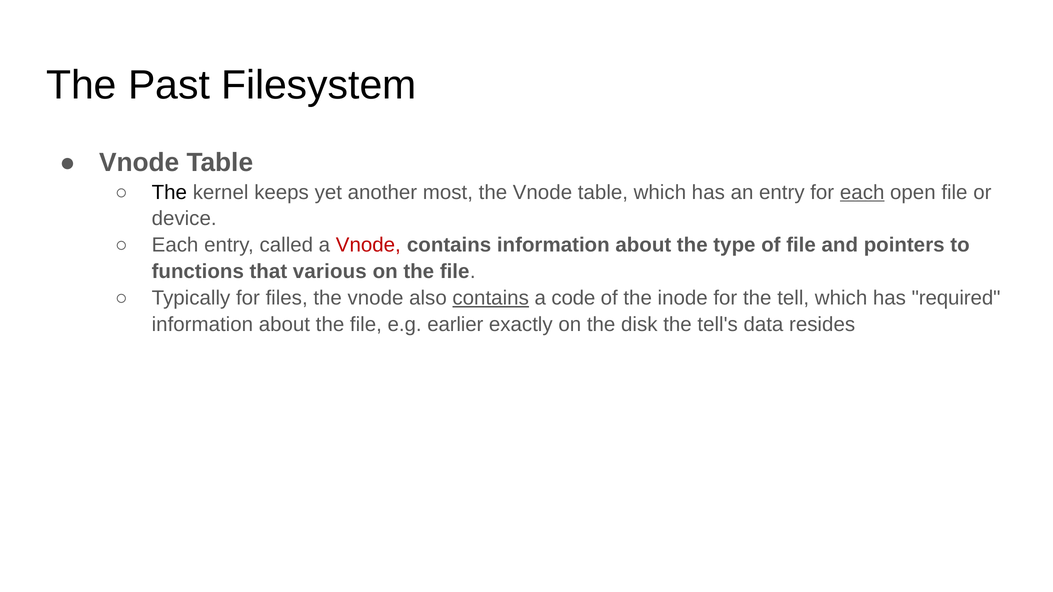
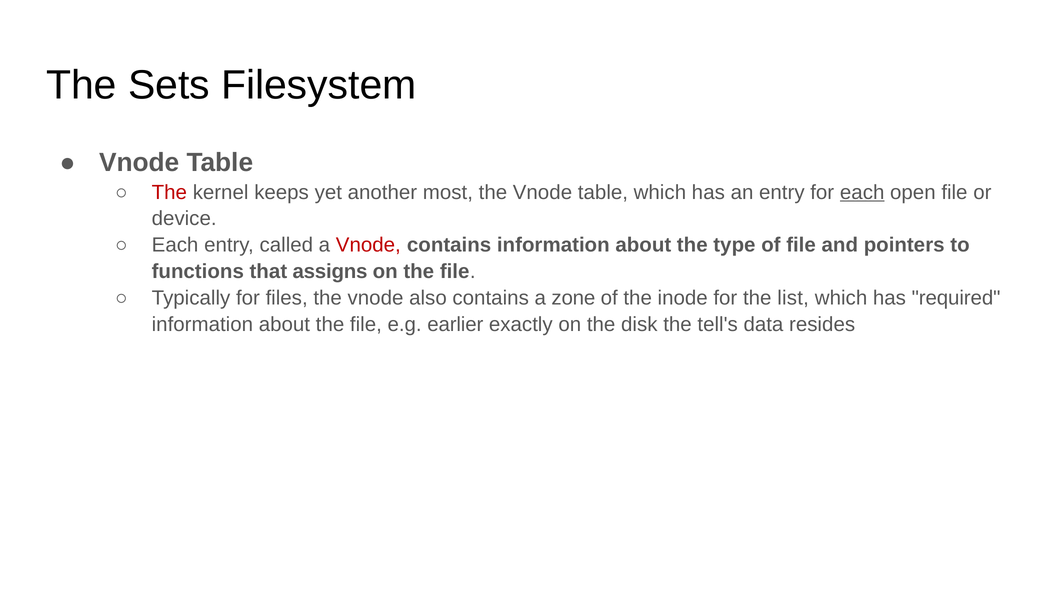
Past: Past -> Sets
The at (169, 192) colour: black -> red
various: various -> assigns
contains at (491, 298) underline: present -> none
code: code -> zone
tell: tell -> list
